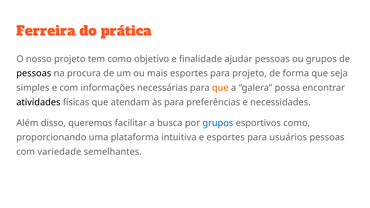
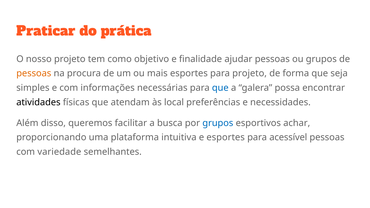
Ferreira: Ferreira -> Praticar
pessoas at (34, 73) colour: black -> orange
que at (220, 88) colour: orange -> blue
às para: para -> local
esportivos como: como -> achar
usuários: usuários -> acessível
